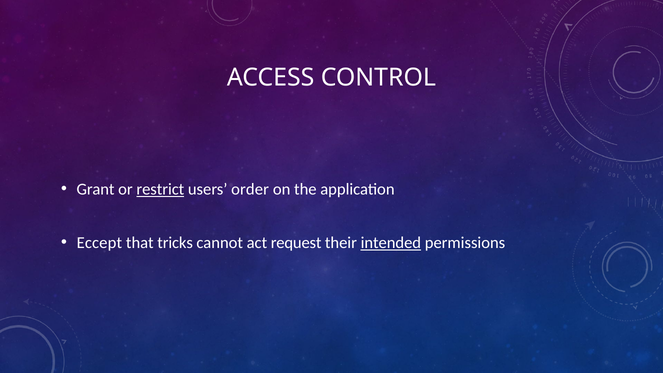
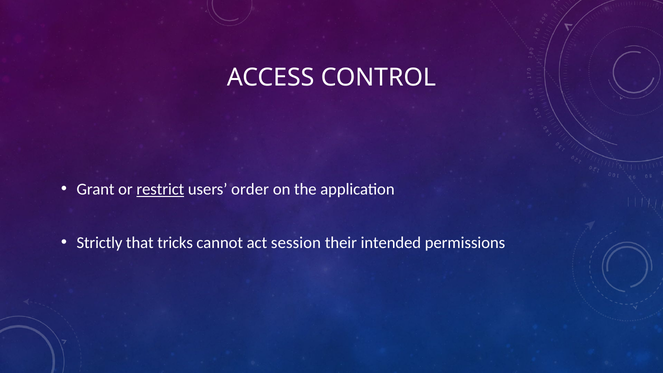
Eccept: Eccept -> Strictly
request: request -> session
intended underline: present -> none
